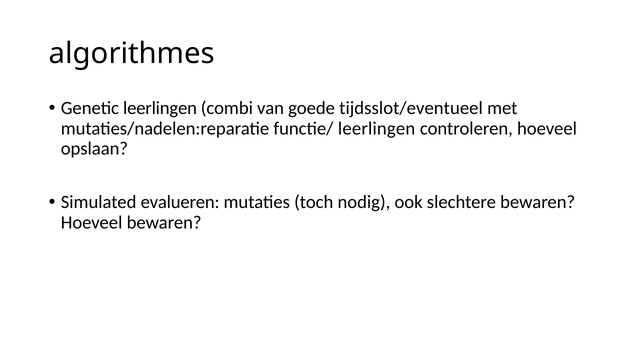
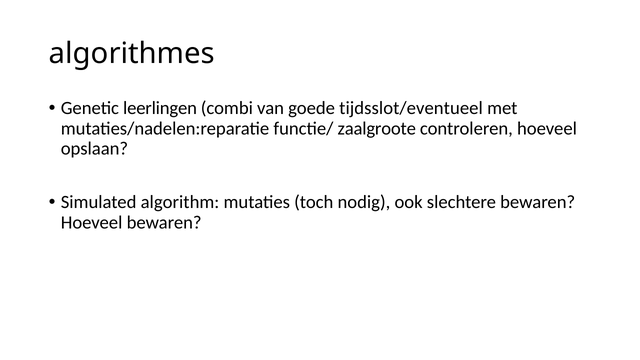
functie/ leerlingen: leerlingen -> zaalgroote
evalueren: evalueren -> algorithm
